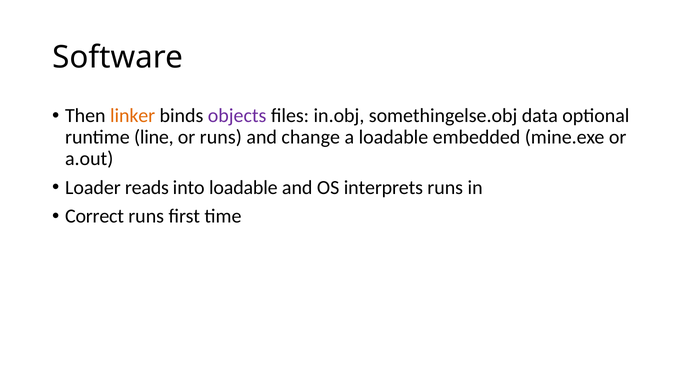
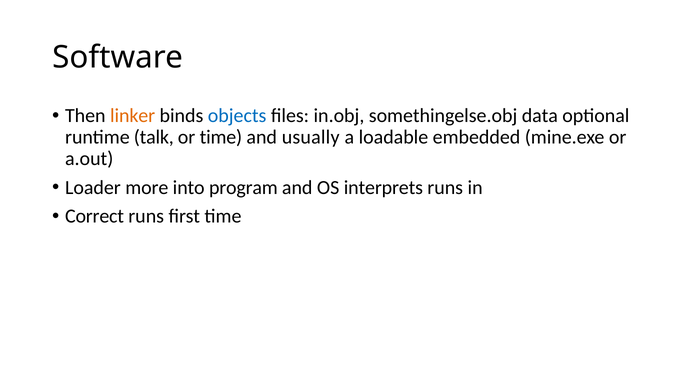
objects colour: purple -> blue
line: line -> talk
or runs: runs -> time
change: change -> usually
reads: reads -> more
into loadable: loadable -> program
